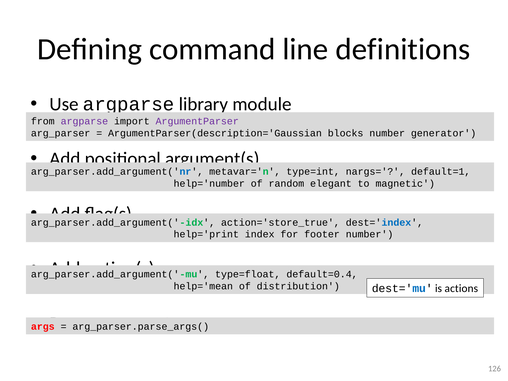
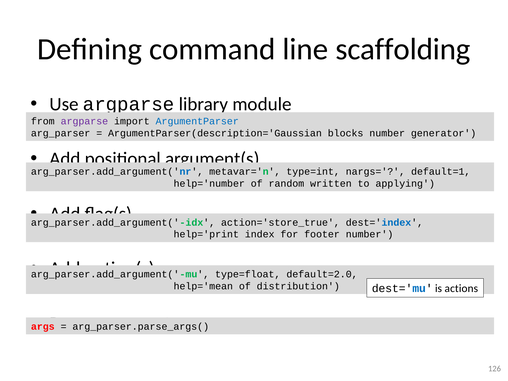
definitions: definitions -> scaffolding
ArgumentParser colour: purple -> blue
elegant: elegant -> written
magnetic: magnetic -> applying
default=0.4: default=0.4 -> default=2.0
